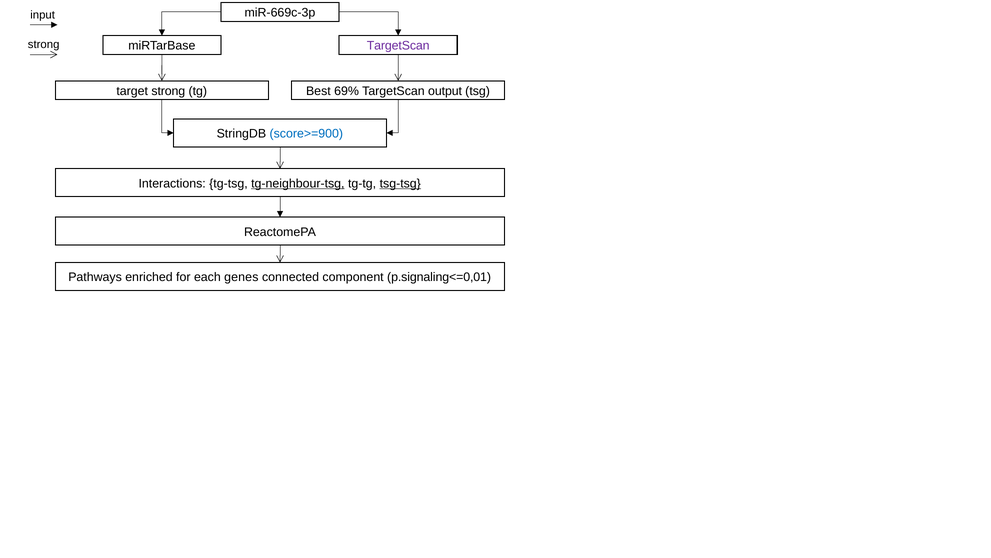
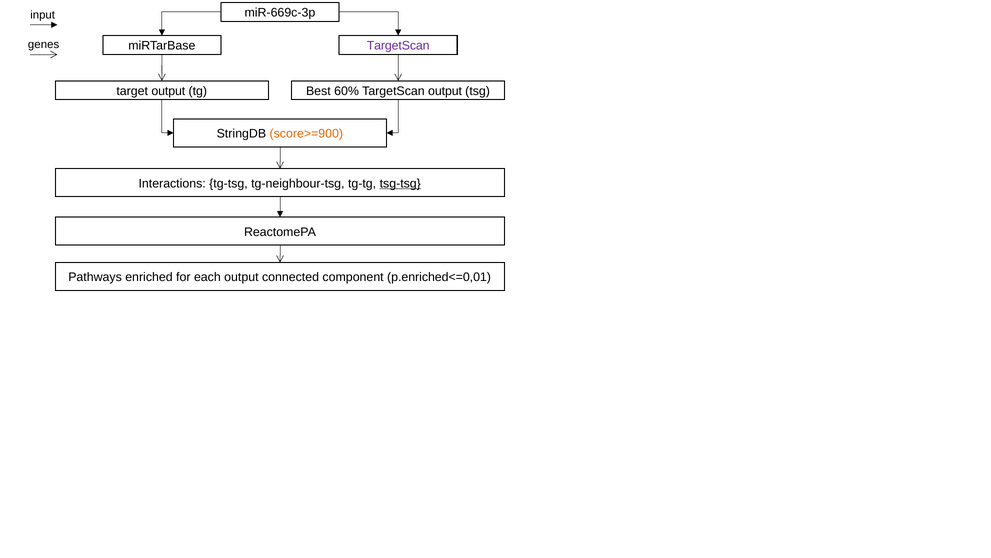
strong at (44, 44): strong -> genes
target strong: strong -> output
69%: 69% -> 60%
score>=900 colour: blue -> orange
tg-neighbour-tsg underline: present -> none
each genes: genes -> output
p.signaling<=0,01: p.signaling<=0,01 -> p.enriched<=0,01
